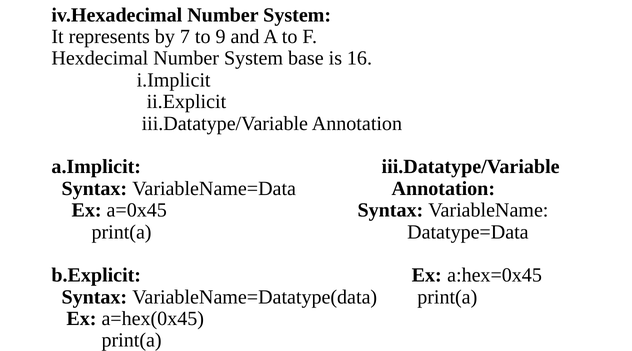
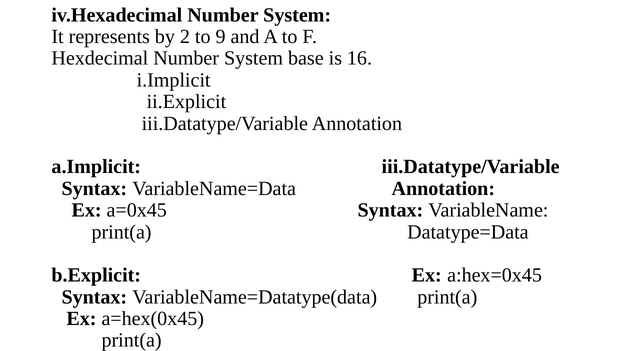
7: 7 -> 2
